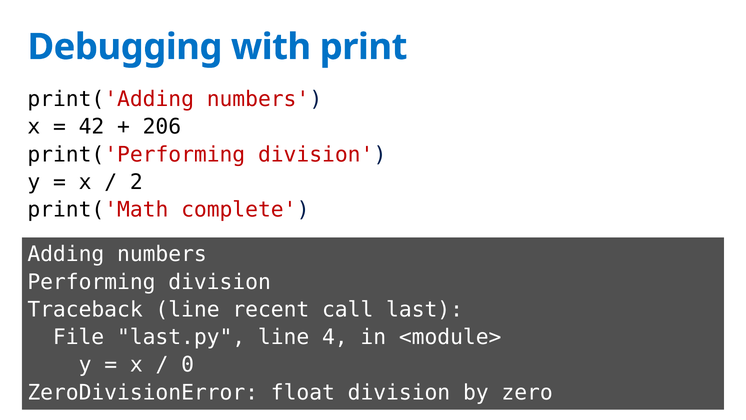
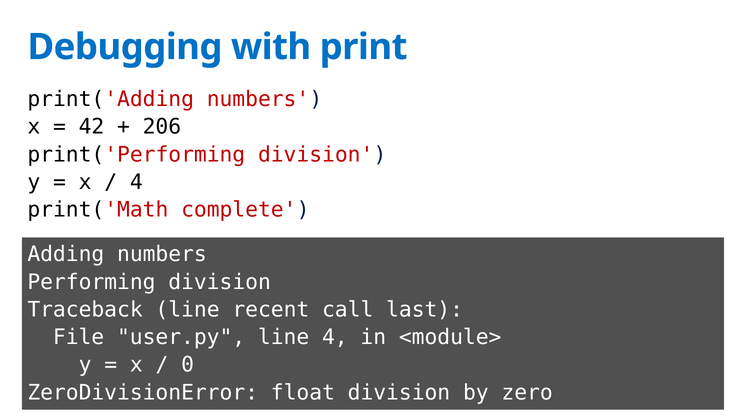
2 at (136, 182): 2 -> 4
last.py: last.py -> user.py
